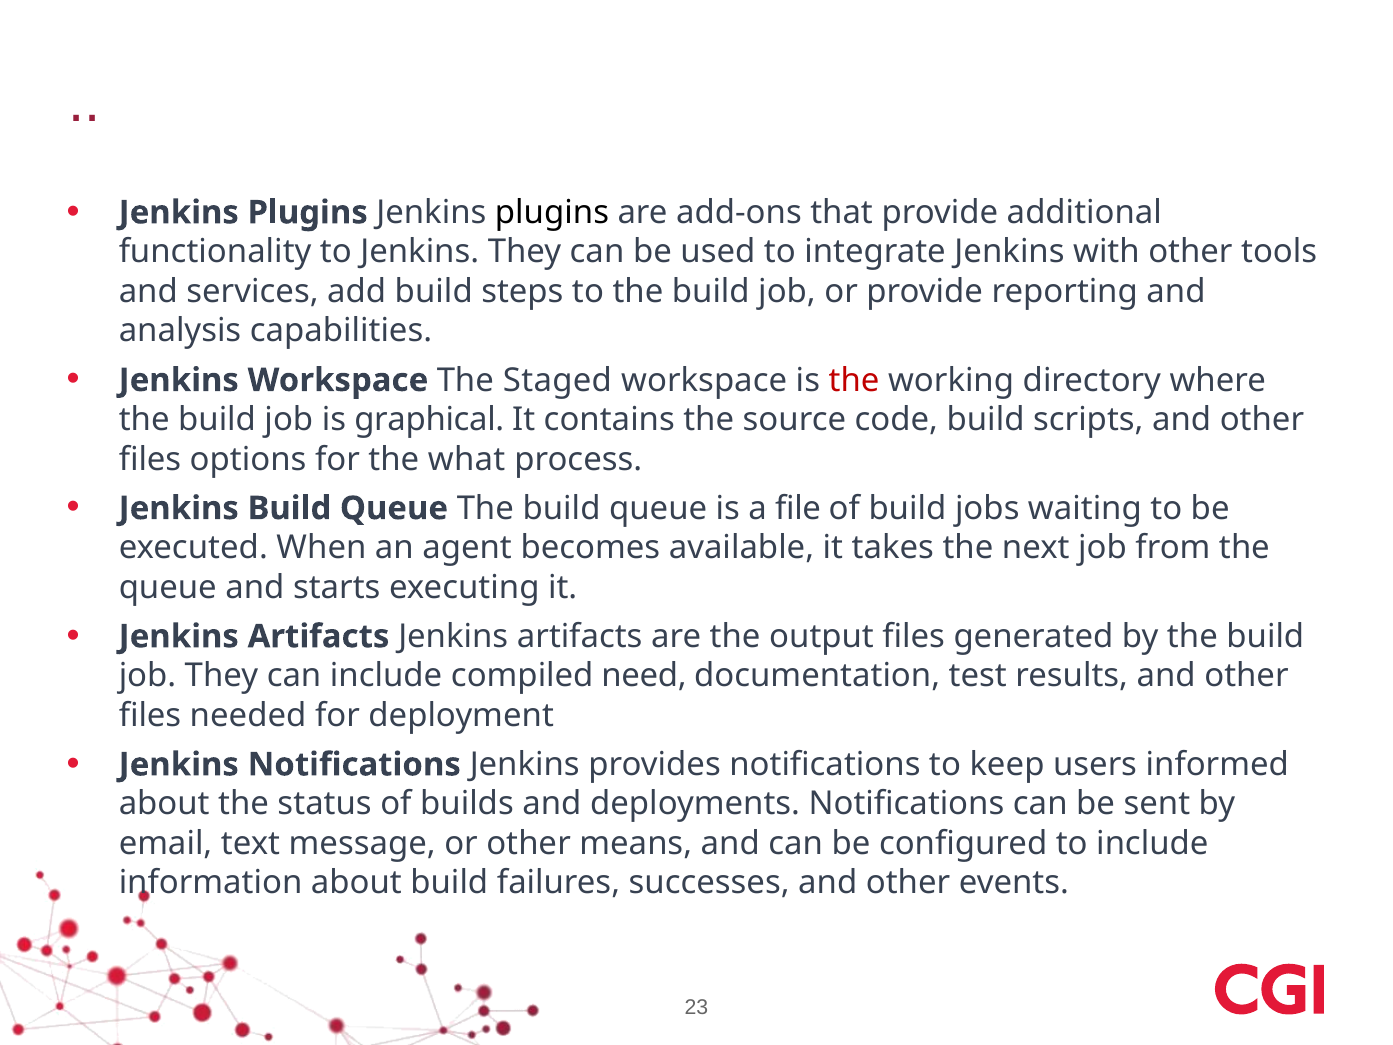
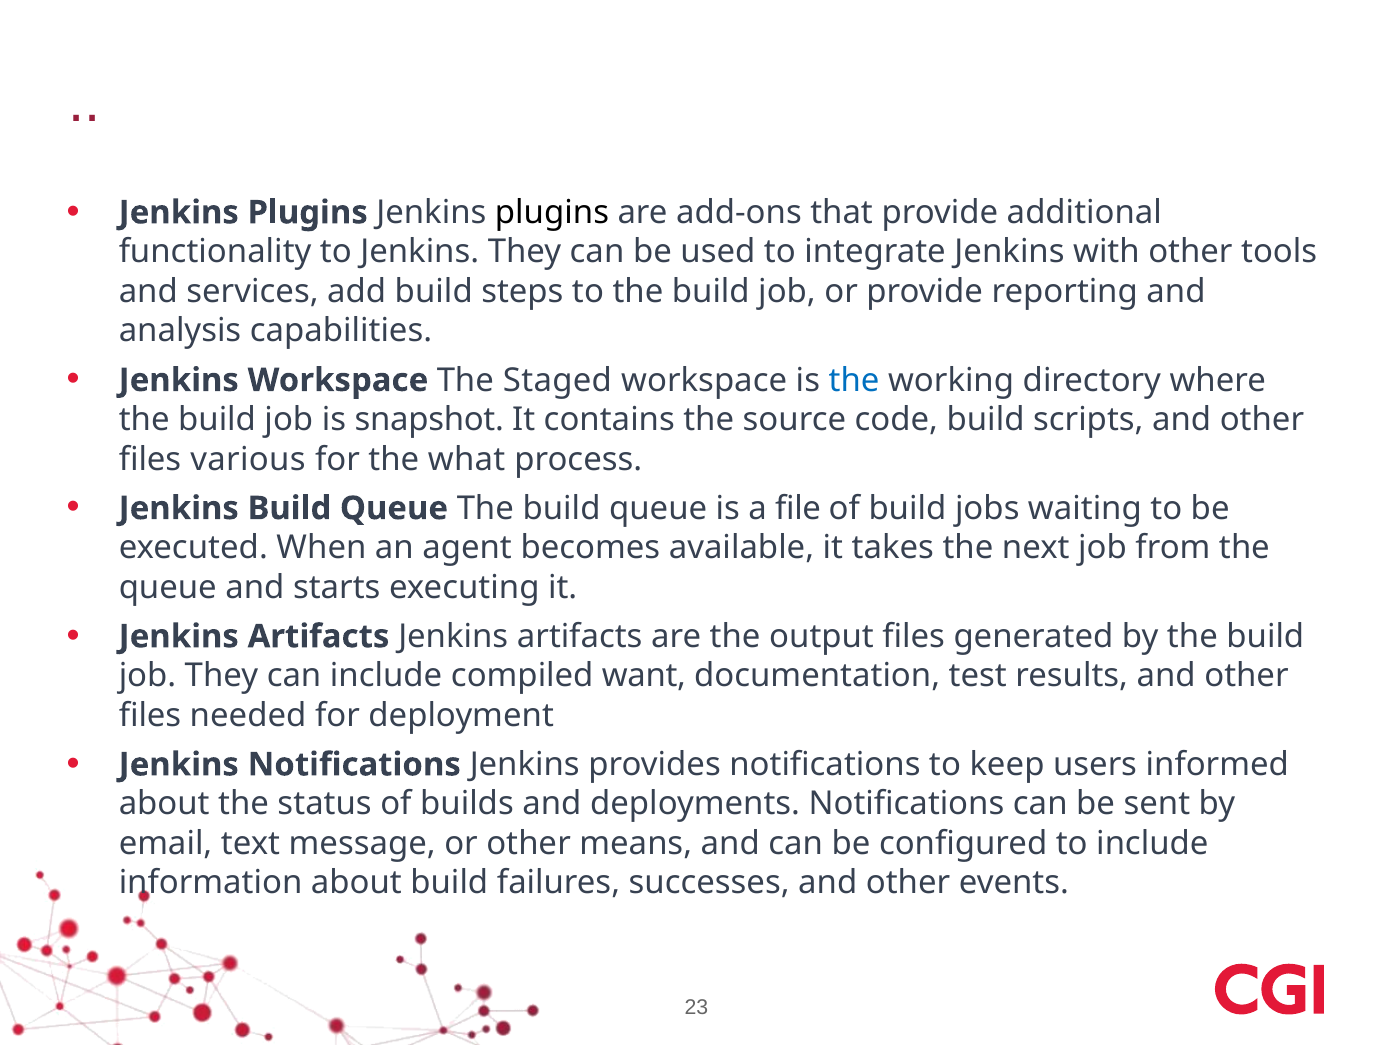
the at (854, 380) colour: red -> blue
graphical: graphical -> snapshot
options: options -> various
need: need -> want
